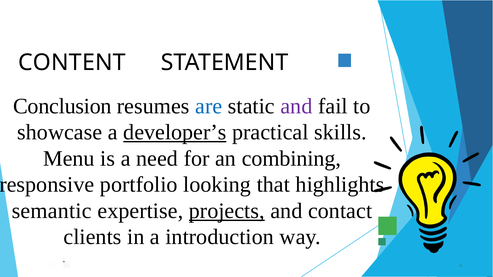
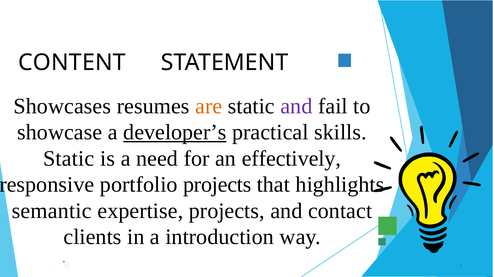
Conclusion: Conclusion -> Showcases
are colour: blue -> orange
Menu at (69, 159): Menu -> Static
combining: combining -> effectively
portfolio looking: looking -> projects
projects at (227, 211) underline: present -> none
